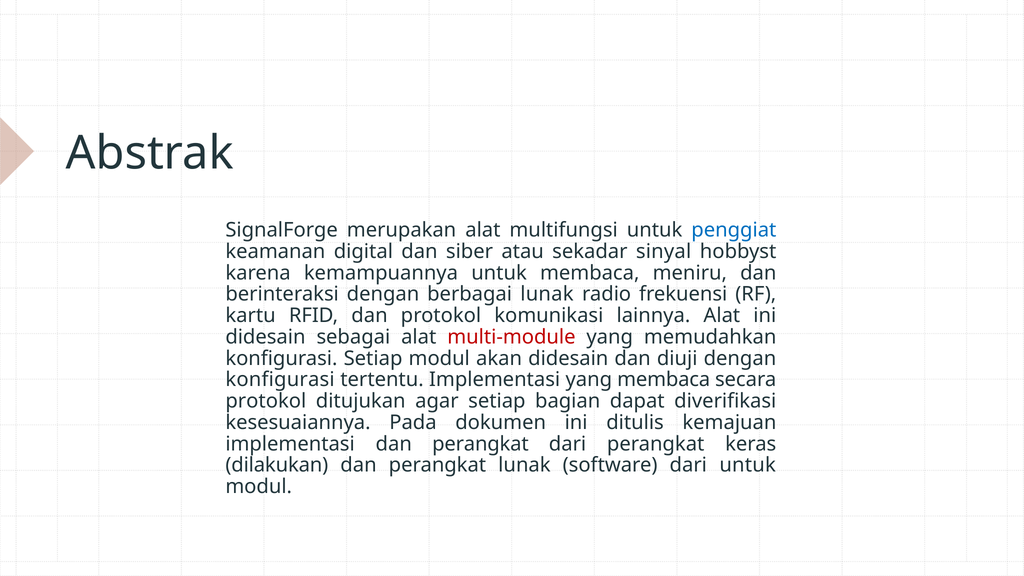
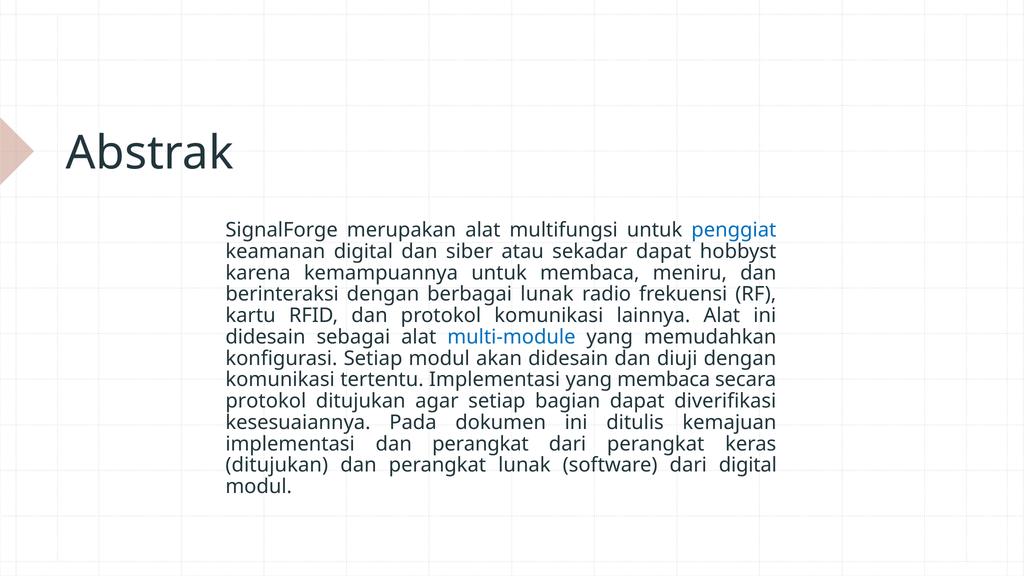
sekadar sinyal: sinyal -> dapat
multi-module colour: red -> blue
konfigurasi at (280, 380): konfigurasi -> komunikasi
dilakukan at (277, 465): dilakukan -> ditujukan
dari untuk: untuk -> digital
